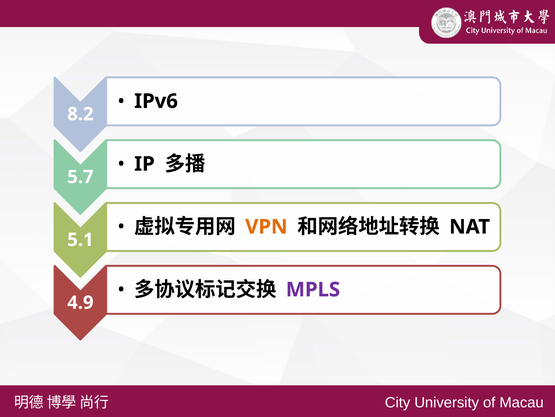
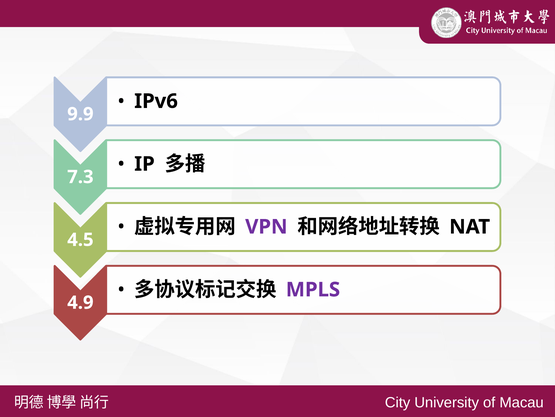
8.2: 8.2 -> 9.9
5.7: 5.7 -> 7.3
VPN colour: orange -> purple
5.1: 5.1 -> 4.5
